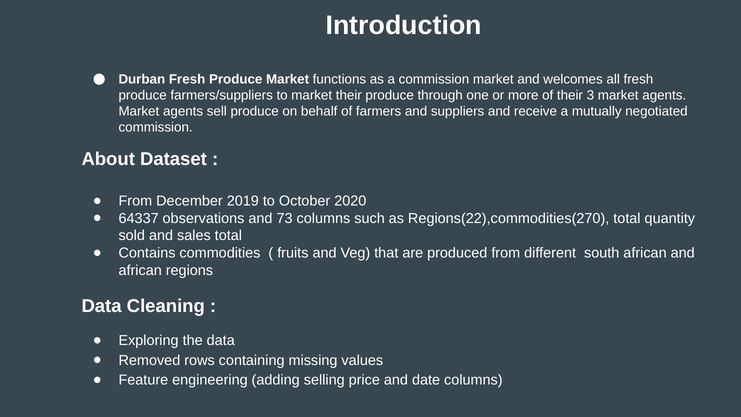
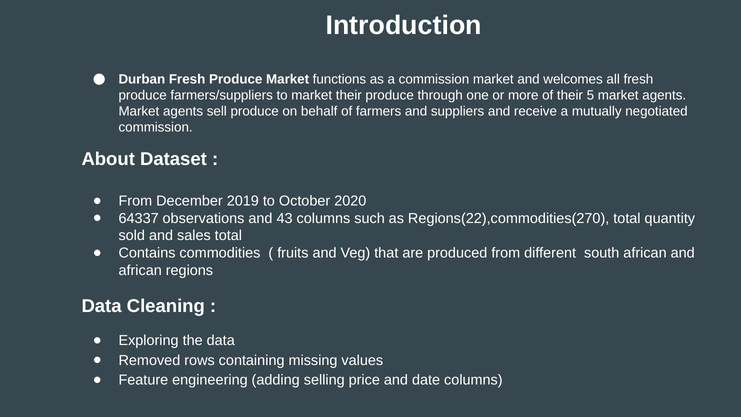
3: 3 -> 5
73: 73 -> 43
